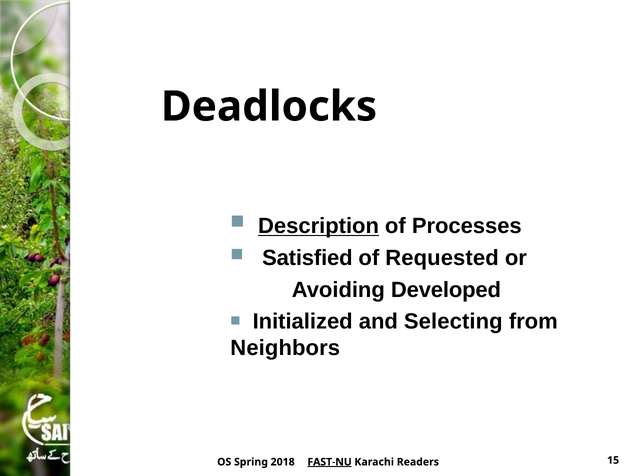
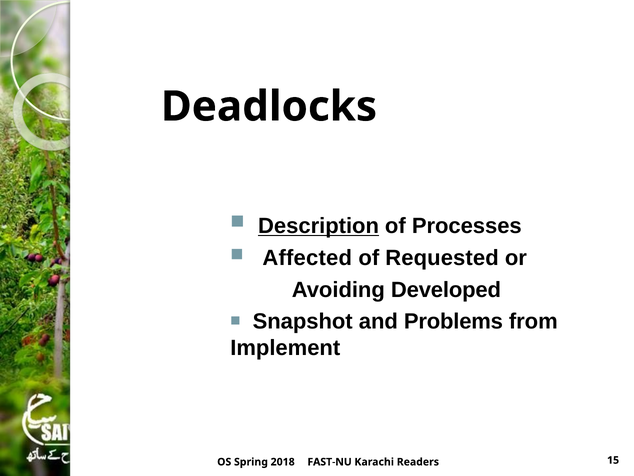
Satisfied: Satisfied -> Affected
Initialized: Initialized -> Snapshot
Selecting: Selecting -> Problems
Neighbors: Neighbors -> Implement
FAST-NU underline: present -> none
